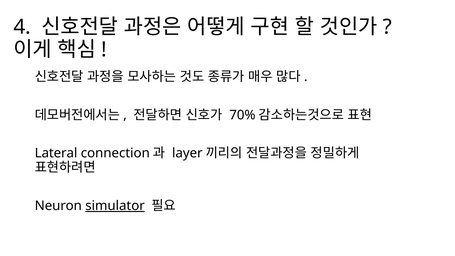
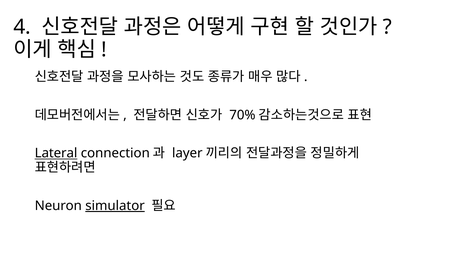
Lateral underline: none -> present
